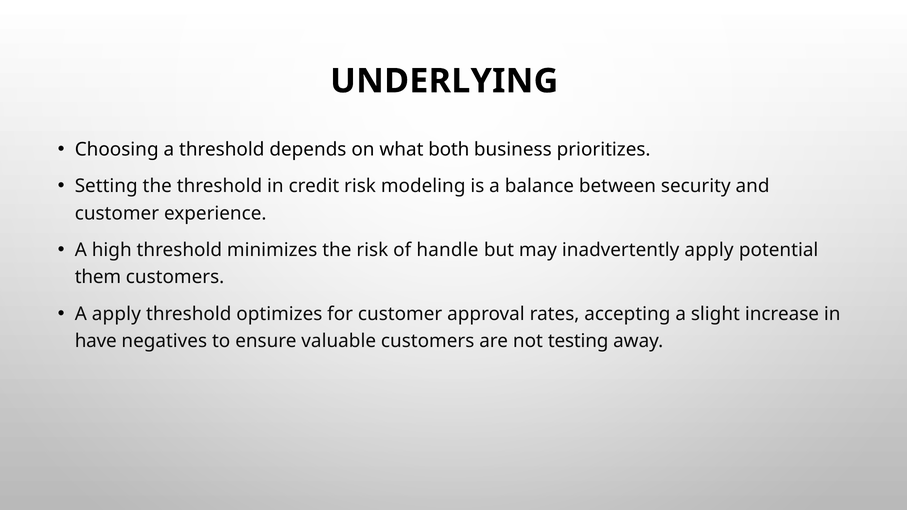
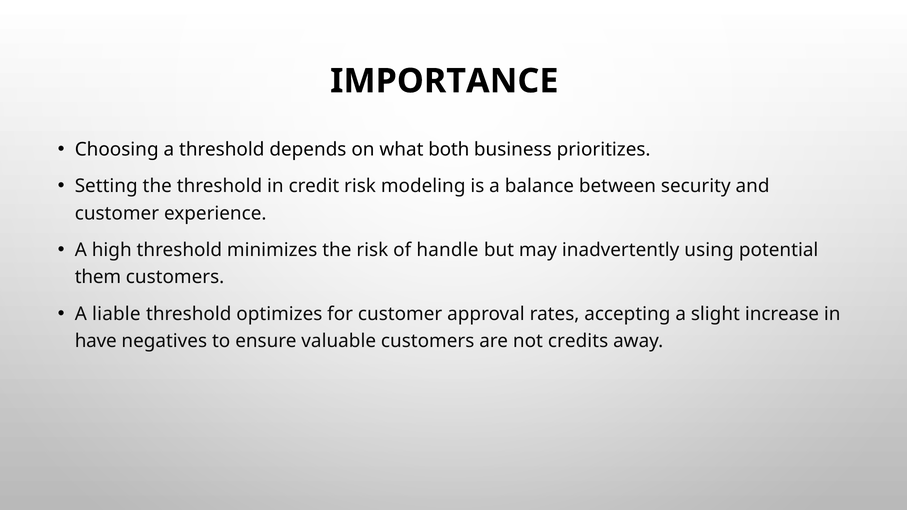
UNDERLYING: UNDERLYING -> IMPORTANCE
inadvertently apply: apply -> using
A apply: apply -> liable
testing: testing -> credits
